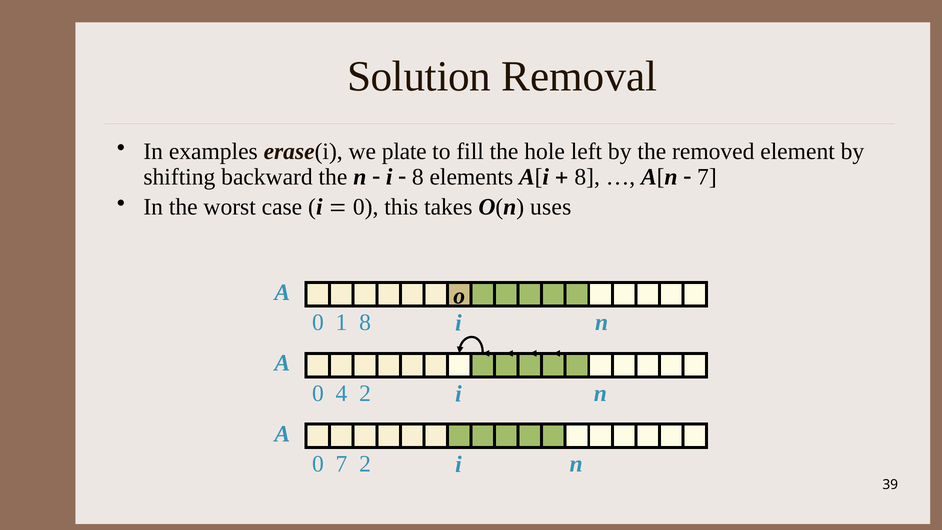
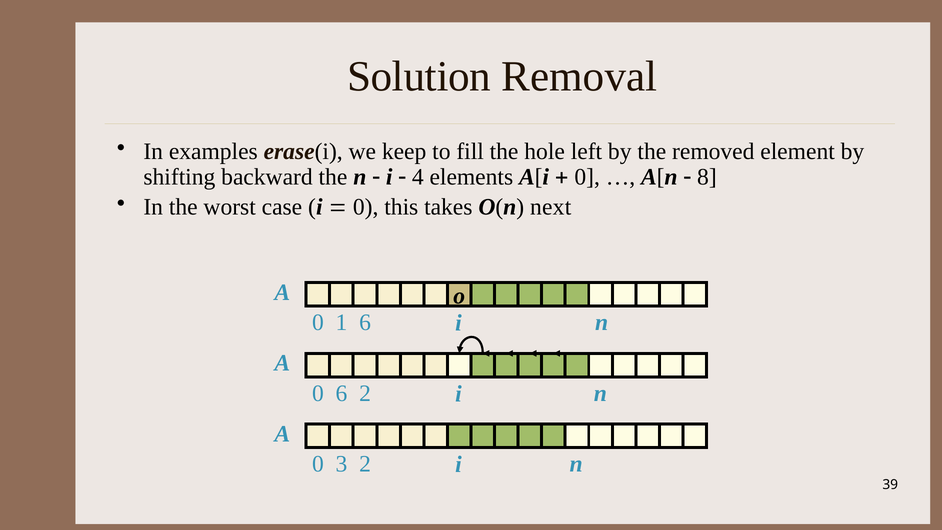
plate: plate -> keep
8 at (418, 177): 8 -> 4
8 at (587, 177): 8 -> 0
7 at (707, 177): 7 -> 8
uses: uses -> next
1 8: 8 -> 6
0 4: 4 -> 6
0 7: 7 -> 3
